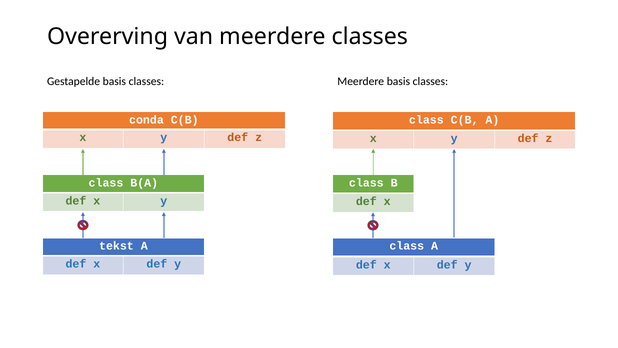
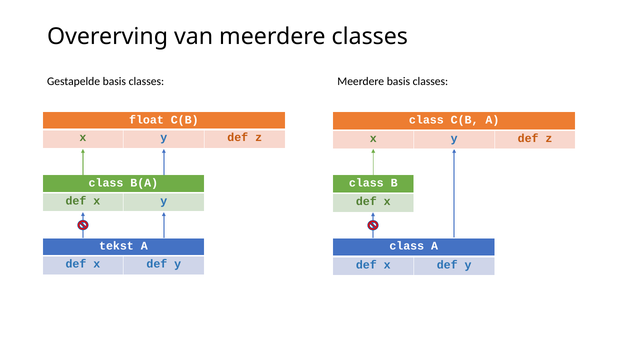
conda: conda -> float
